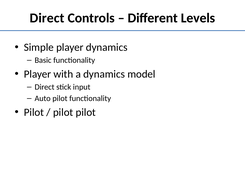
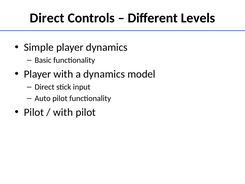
pilot at (63, 112): pilot -> with
